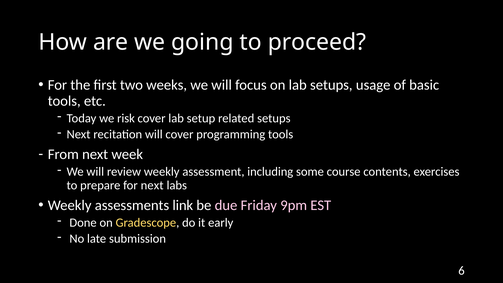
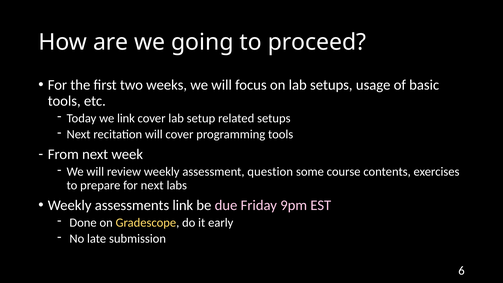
we risk: risk -> link
including: including -> question
